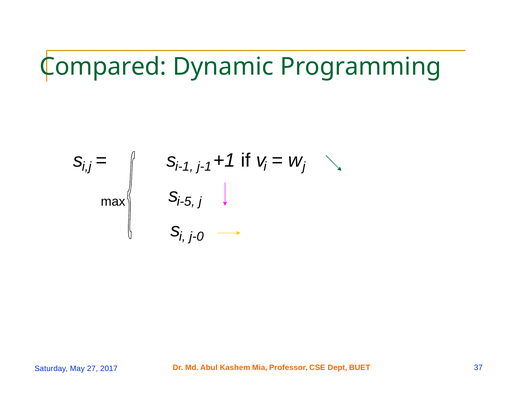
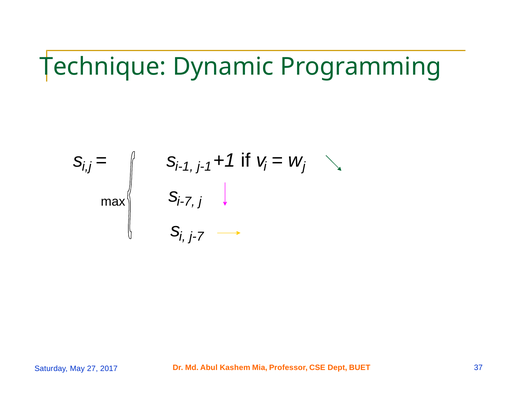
Compared: Compared -> Technique
i-5: i-5 -> i-7
j-0: j-0 -> j-7
